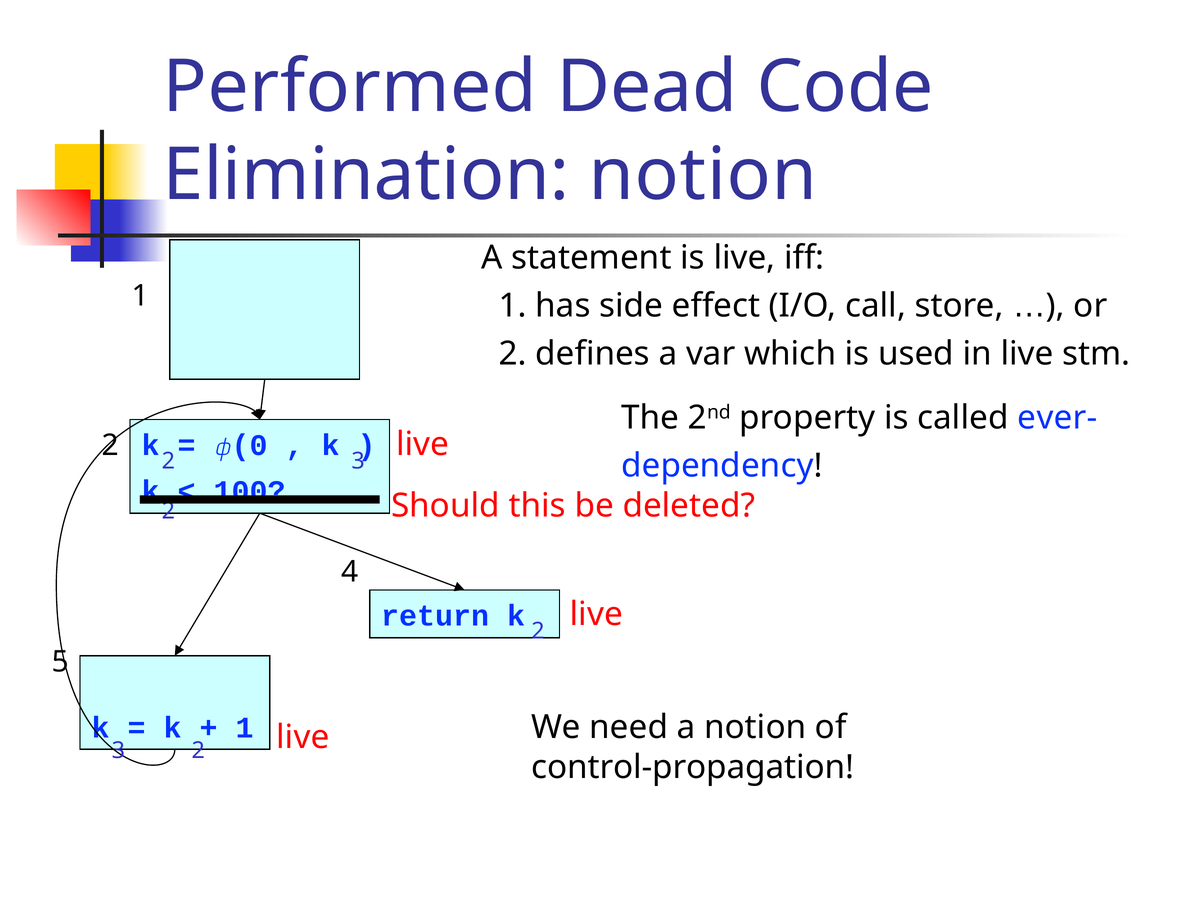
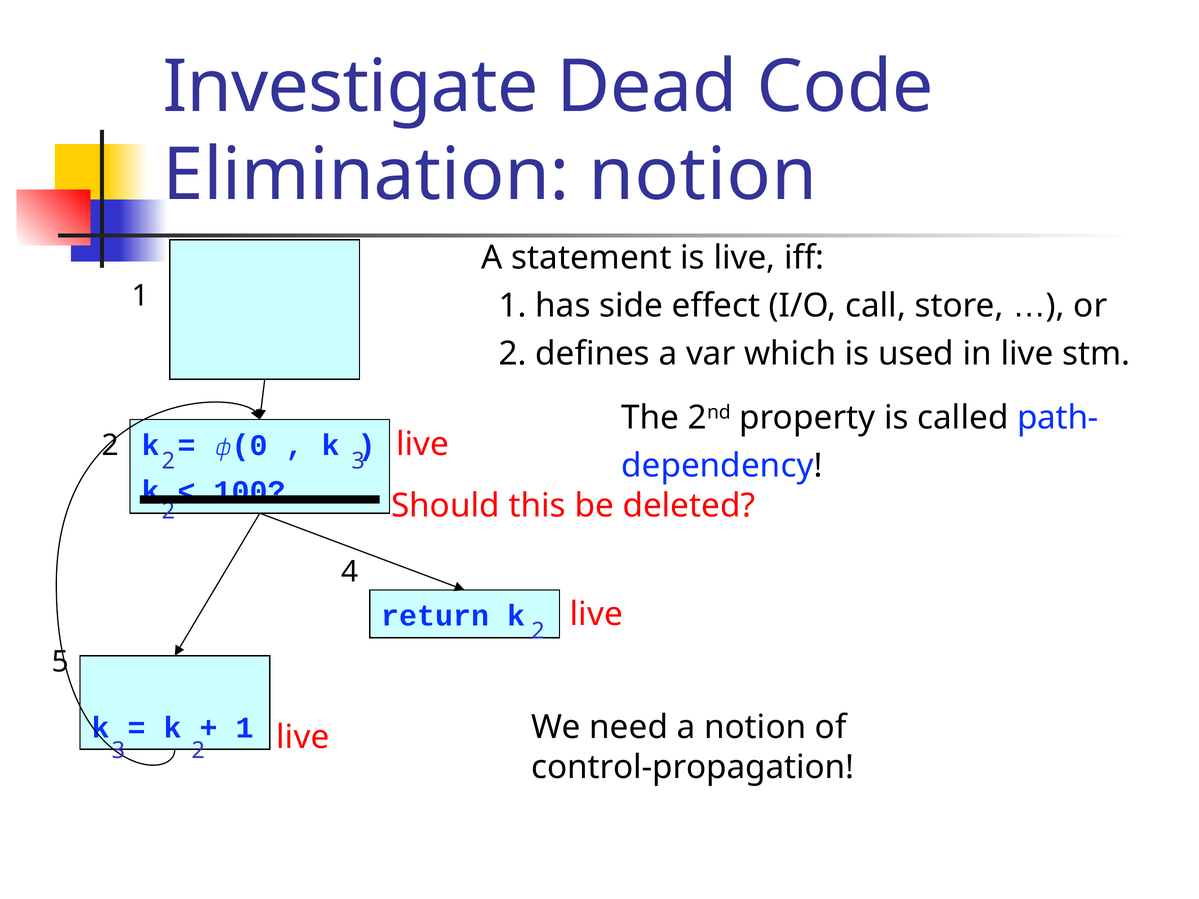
Performed: Performed -> Investigate
ever-: ever- -> path-
